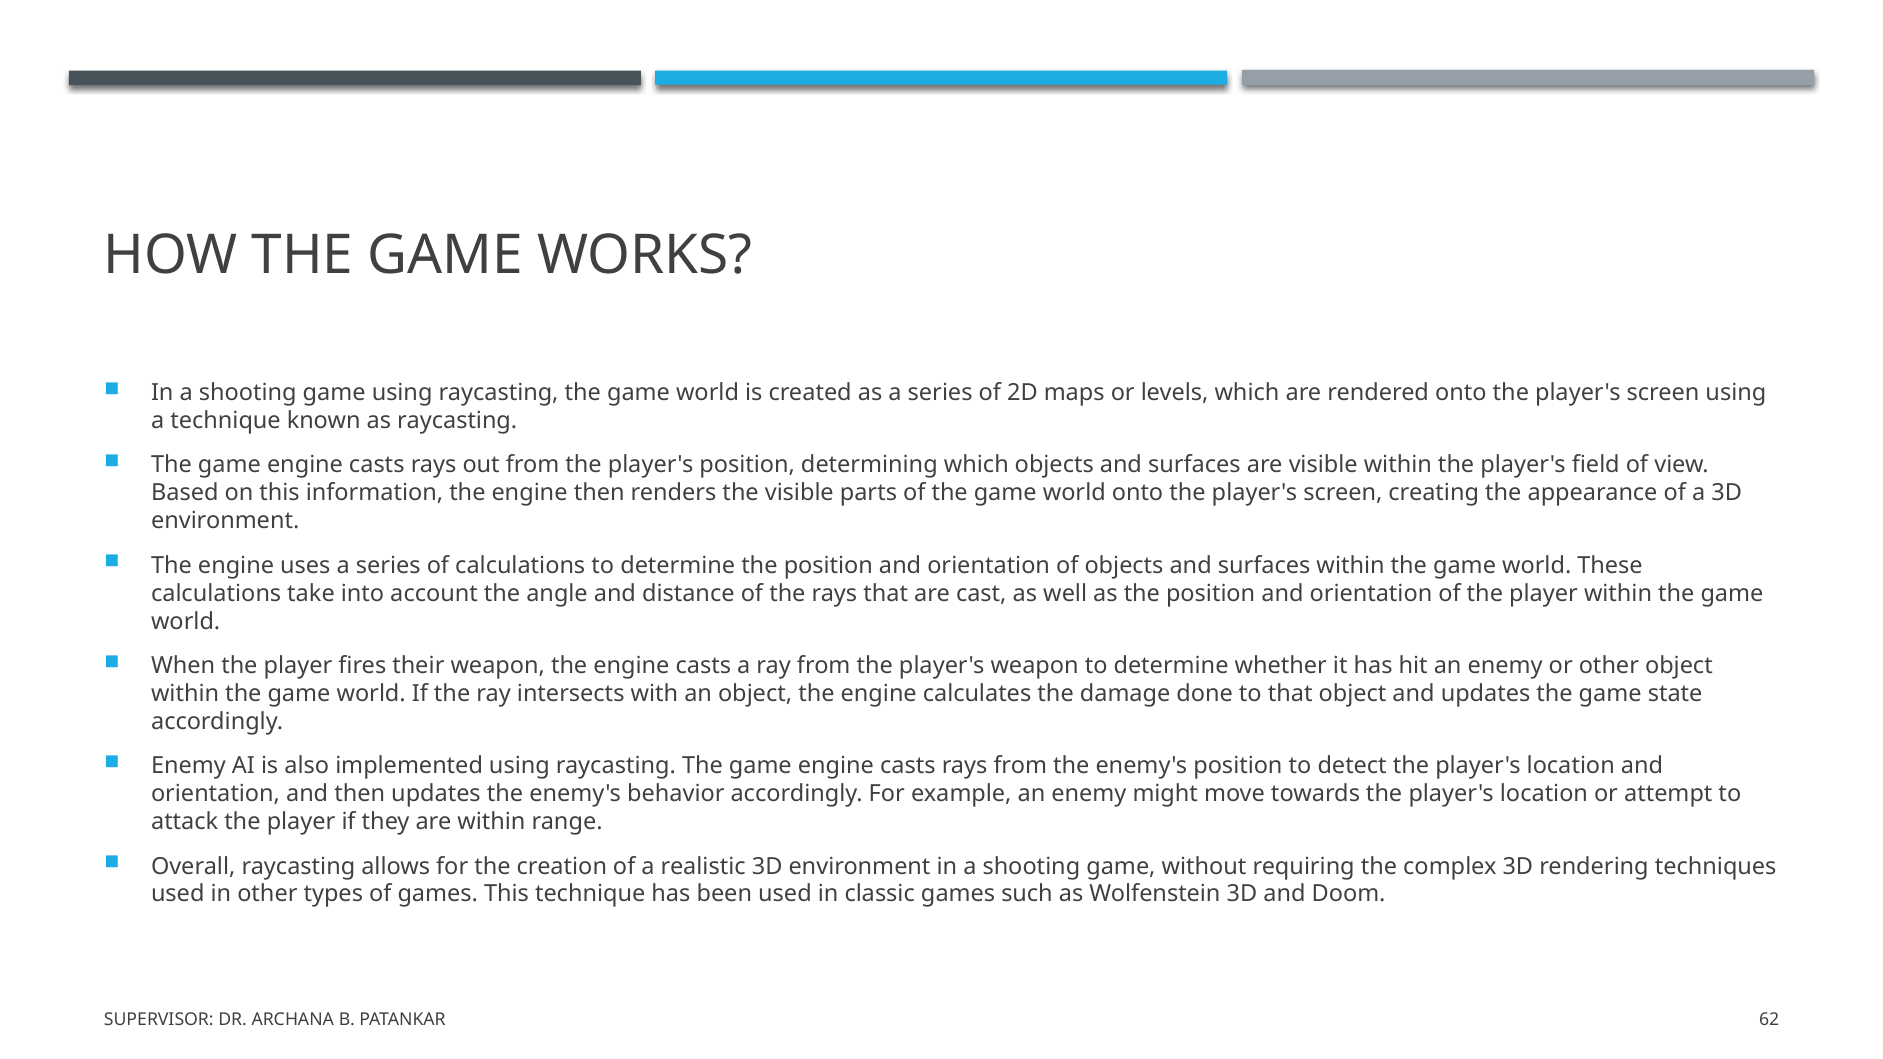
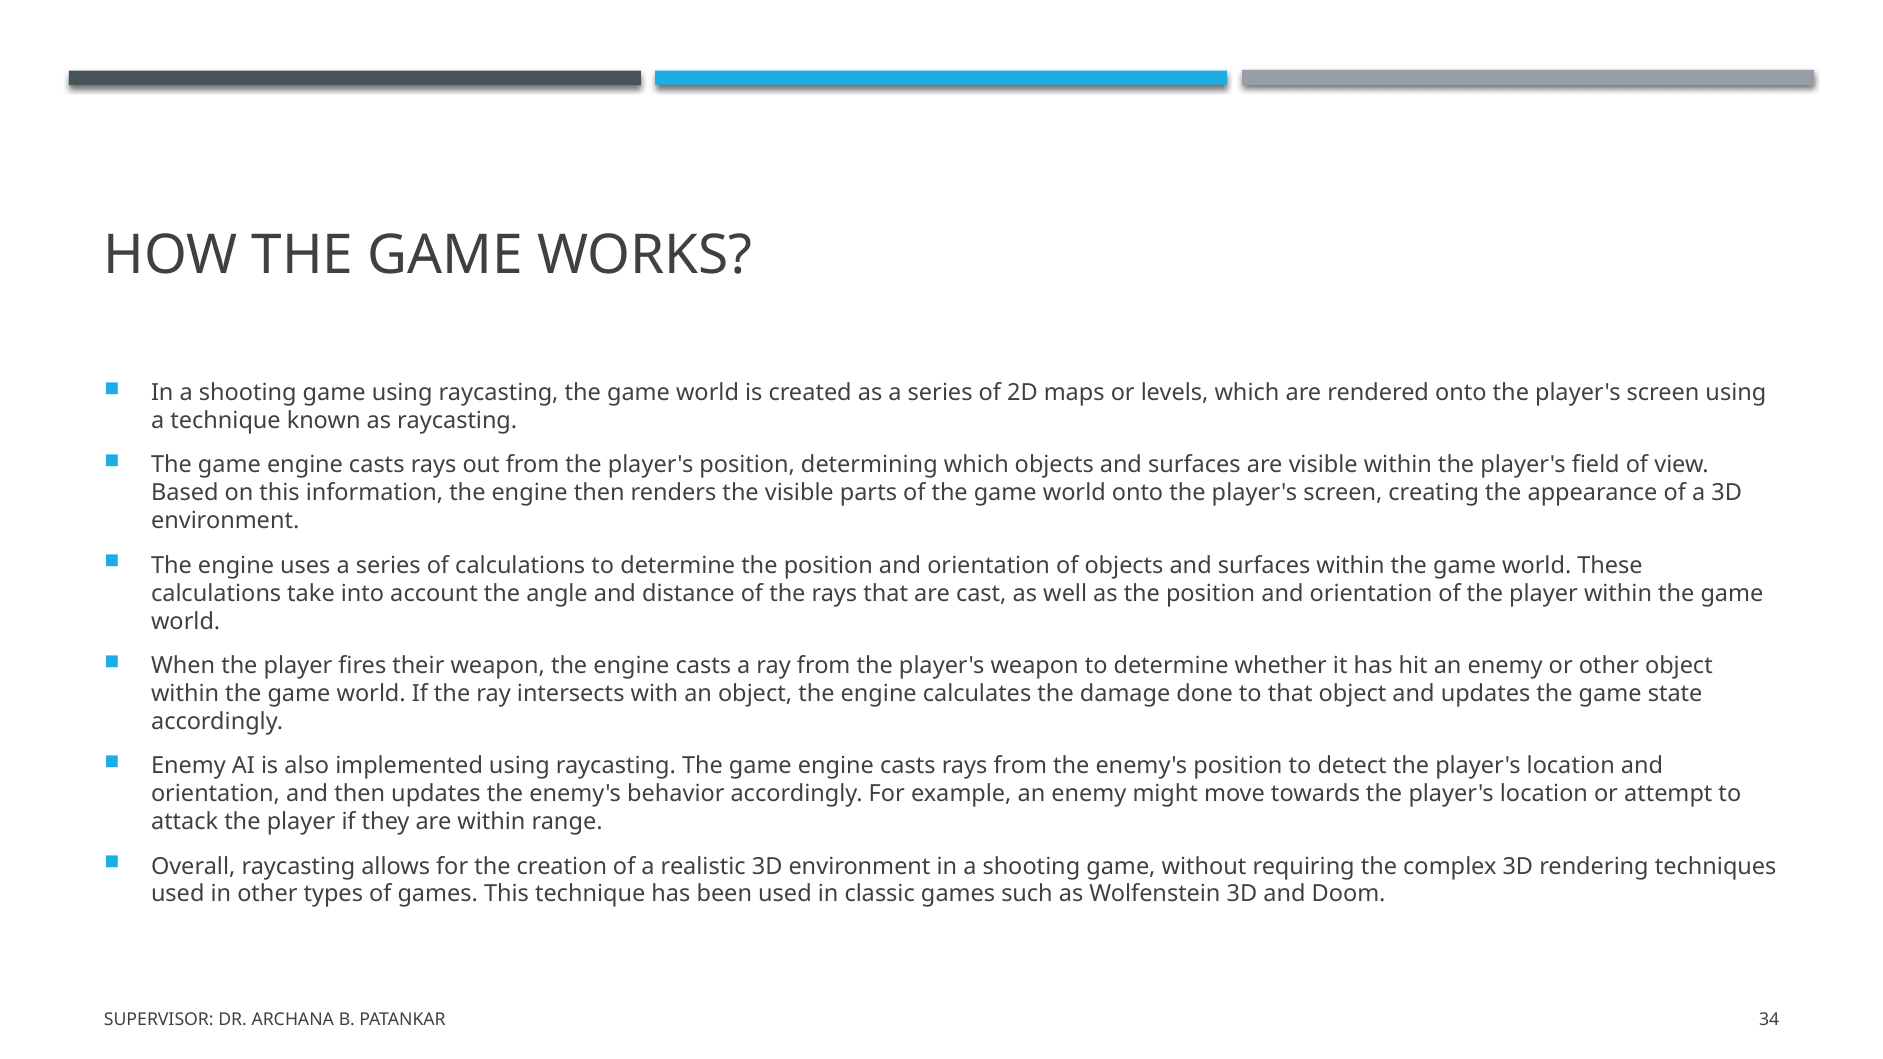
62: 62 -> 34
